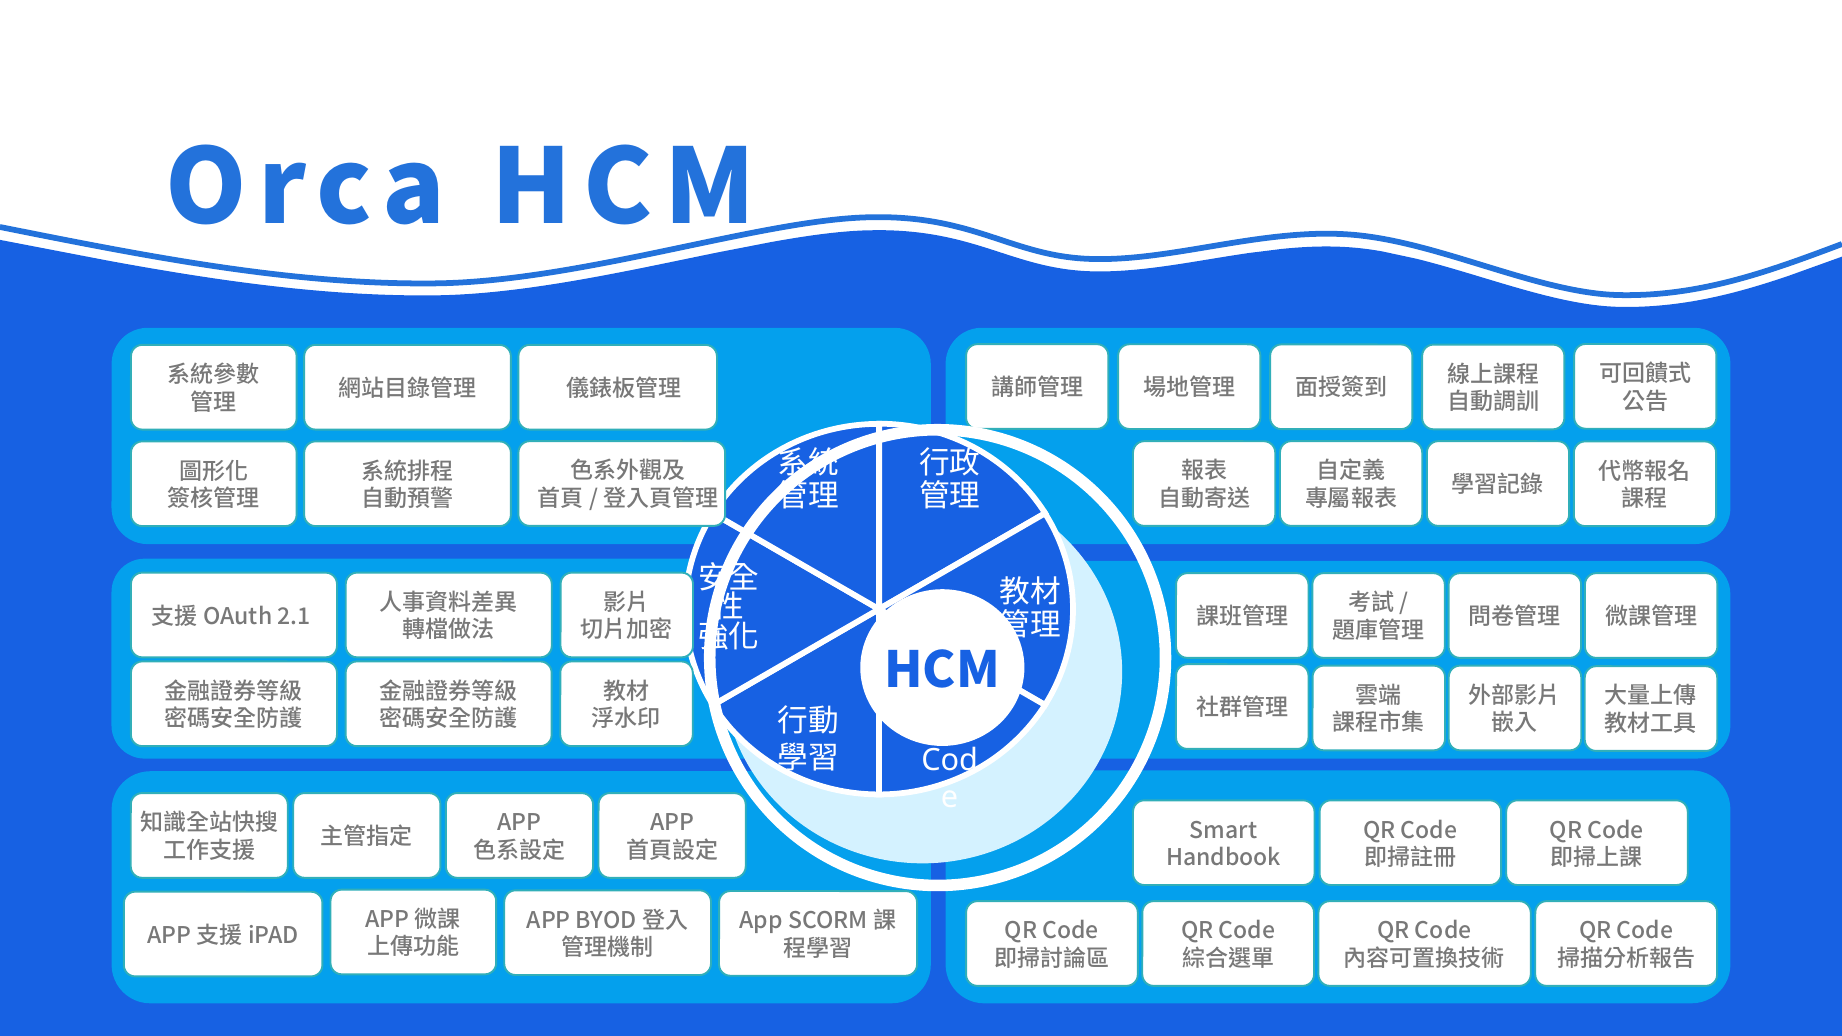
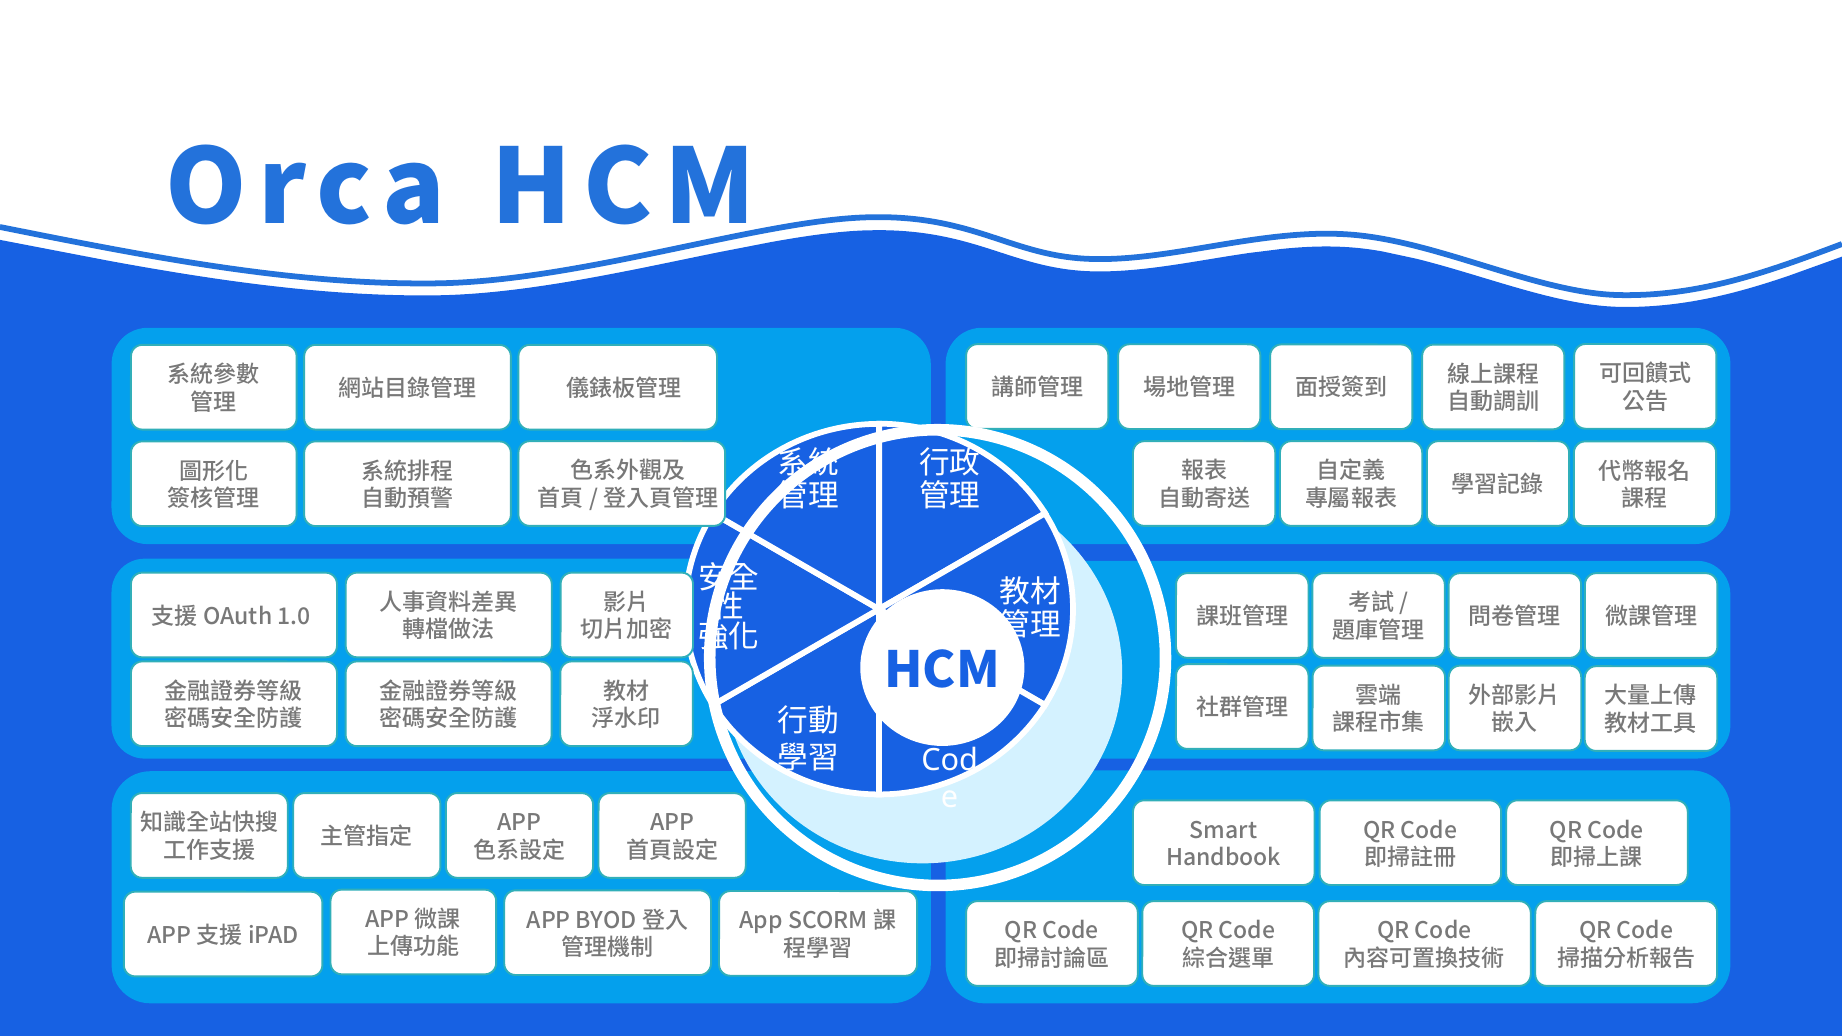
2.1: 2.1 -> 1.0
